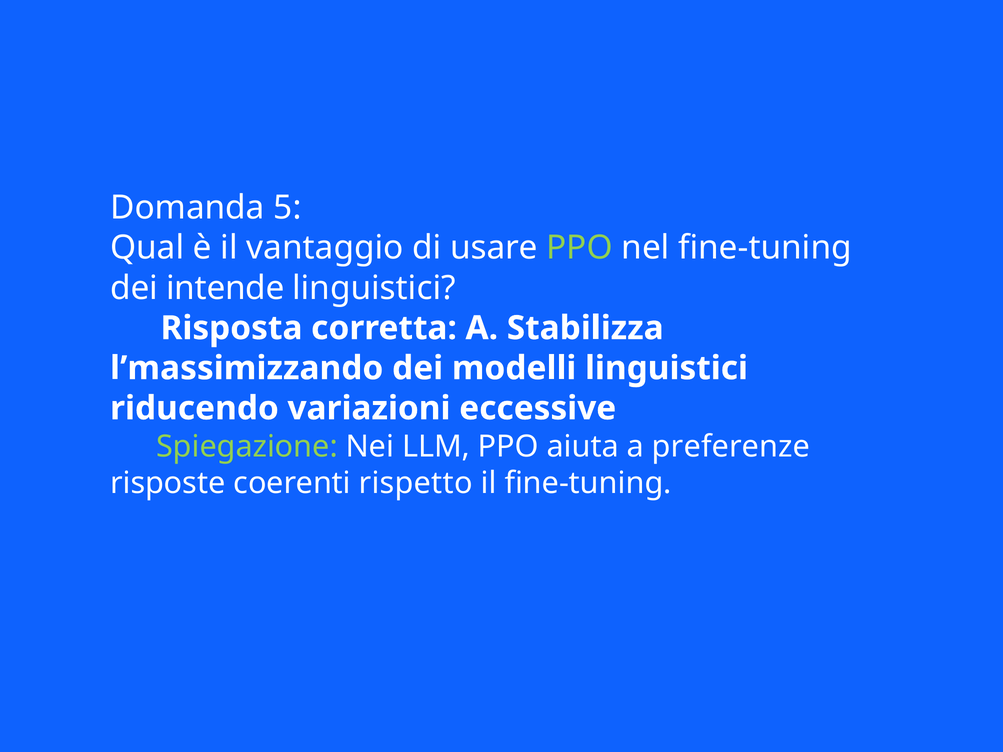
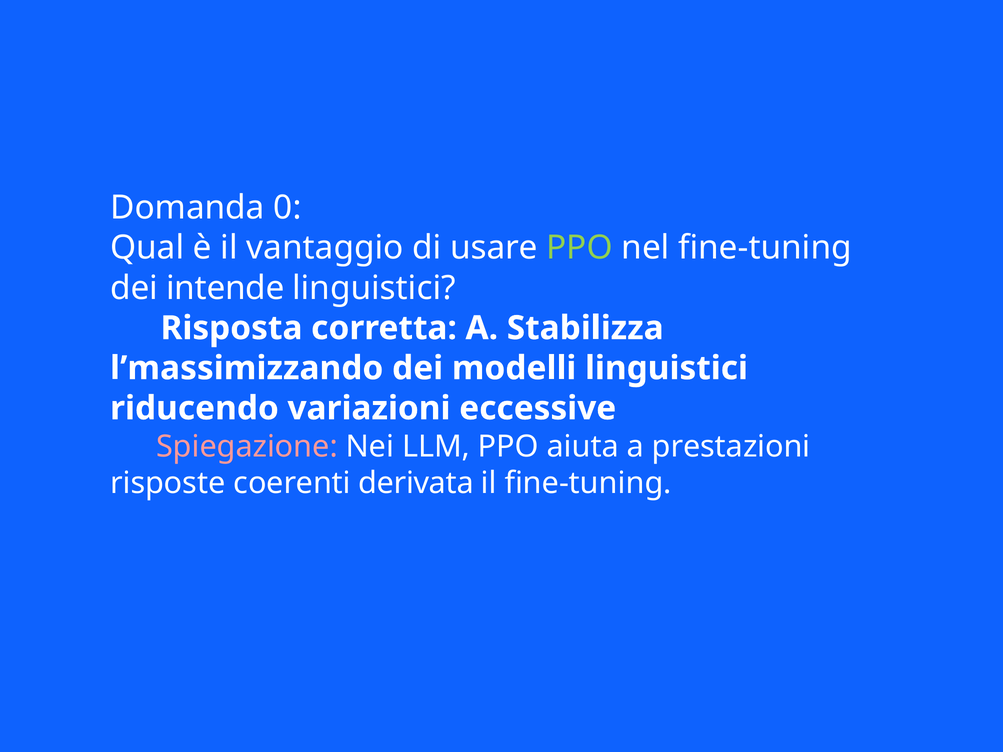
5: 5 -> 0
Spiegazione colour: light green -> pink
preferenze: preferenze -> prestazioni
rispetto: rispetto -> derivata
